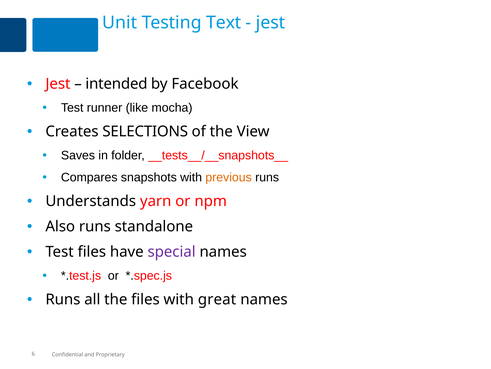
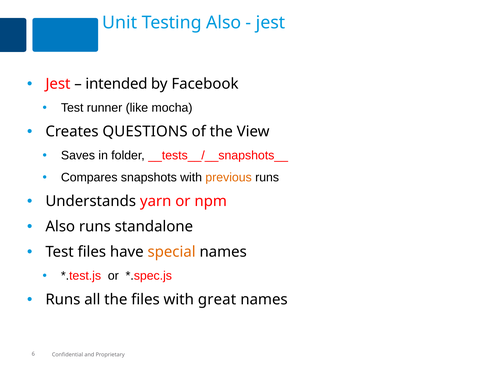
Testing Text: Text -> Also
SELECTIONS: SELECTIONS -> QUESTIONS
special colour: purple -> orange
